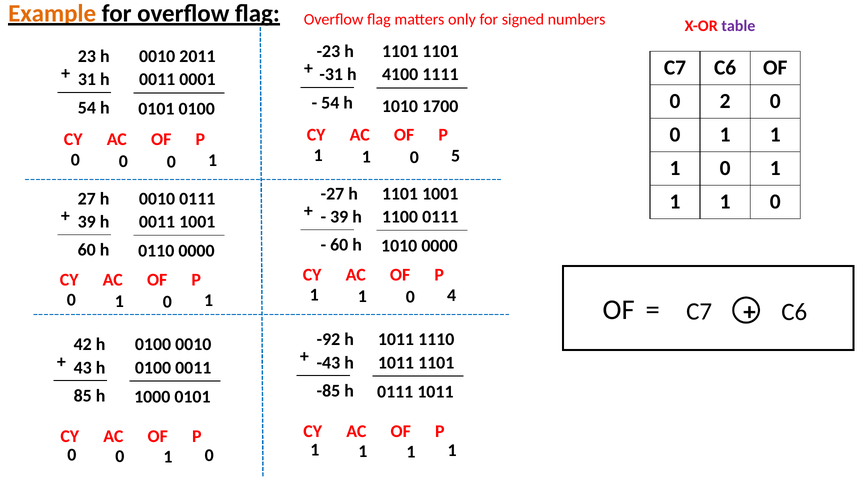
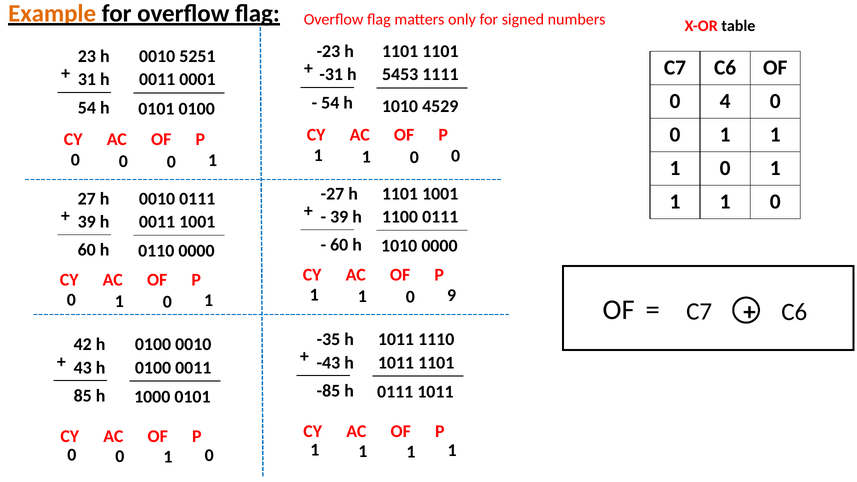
table colour: purple -> black
2011: 2011 -> 5251
4100: 4100 -> 5453
2: 2 -> 4
1700: 1700 -> 4529
5 at (456, 156): 5 -> 0
4: 4 -> 9
-92: -92 -> -35
